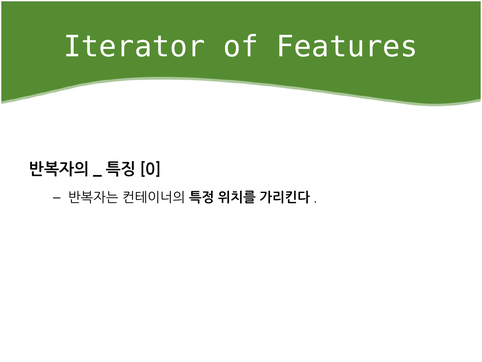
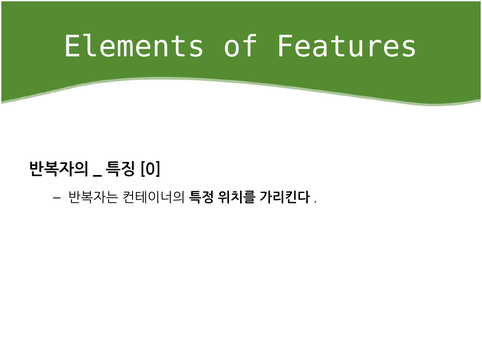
Iterator: Iterator -> Elements
